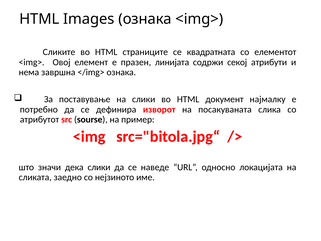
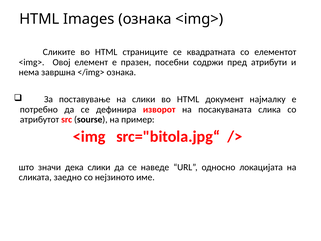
линијата: линијата -> посебни
секој: секој -> пред
